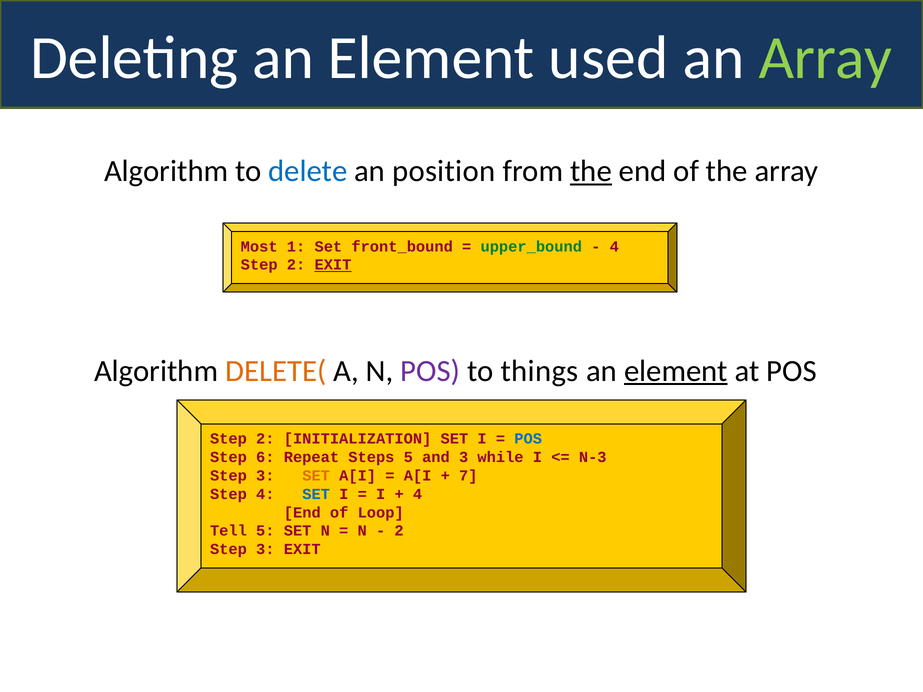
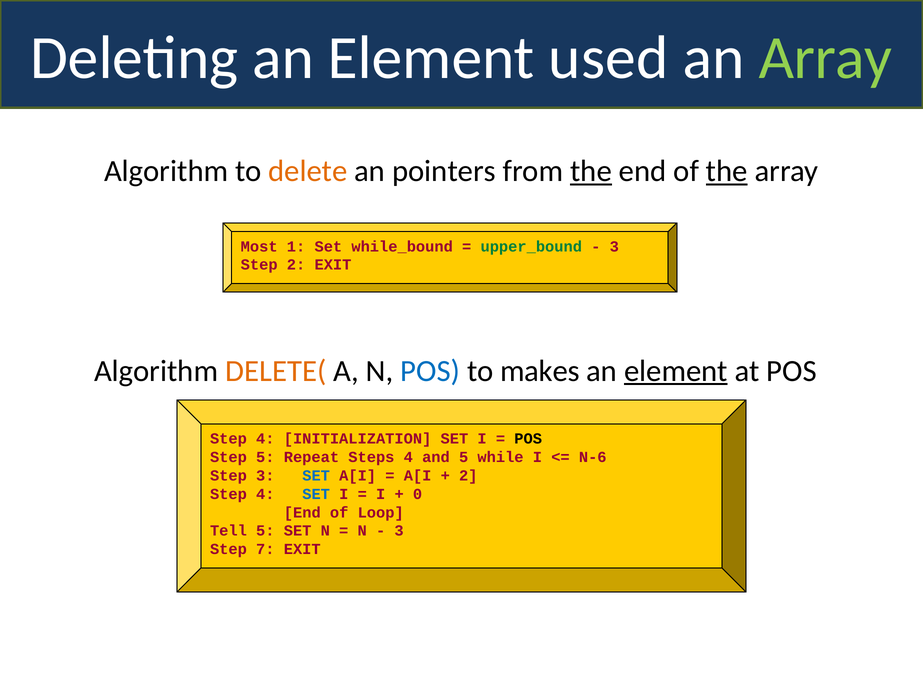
delete colour: blue -> orange
position: position -> pointers
the at (727, 171) underline: none -> present
front_bound: front_bound -> while_bound
4 at (614, 247): 4 -> 3
EXIT at (333, 265) underline: present -> none
POS at (430, 371) colour: purple -> blue
things: things -> makes
2 at (265, 439): 2 -> 4
POS at (528, 439) colour: blue -> black
Step 6: 6 -> 5
Steps 5: 5 -> 4
and 3: 3 -> 5
N-3: N-3 -> N-6
SET at (316, 476) colour: orange -> blue
7 at (468, 476): 7 -> 2
4 at (418, 494): 4 -> 0
2 at (399, 531): 2 -> 3
3 at (265, 550): 3 -> 7
